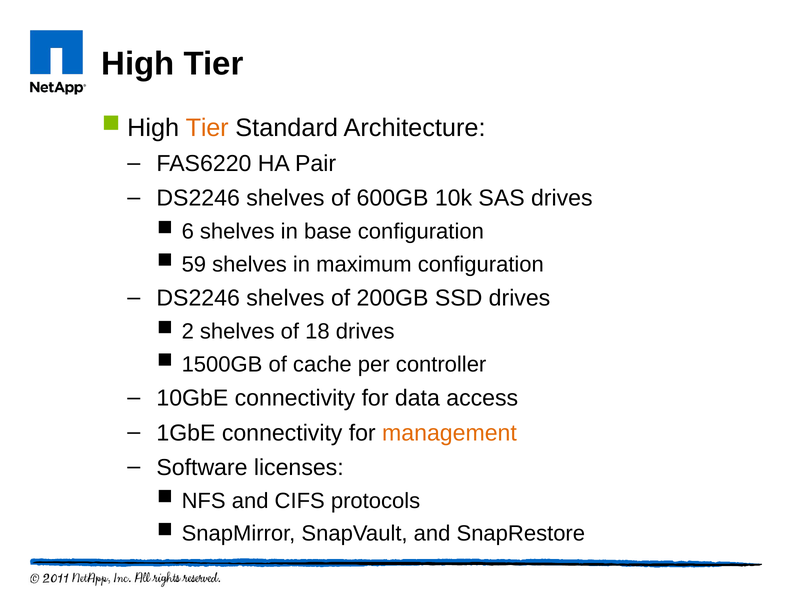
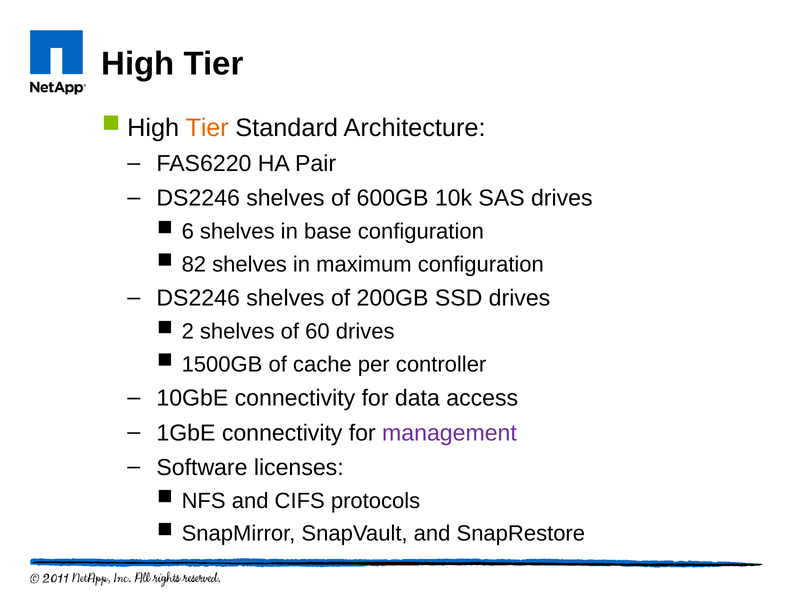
59: 59 -> 82
18: 18 -> 60
management colour: orange -> purple
